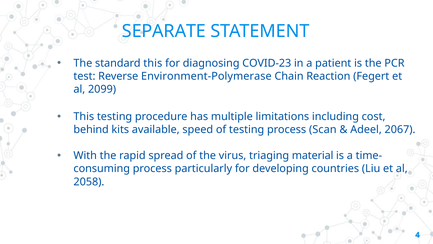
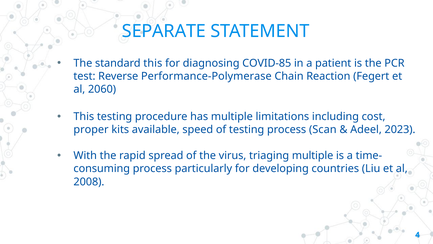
COVID-23: COVID-23 -> COVID-85
Environment-Polymerase: Environment-Polymerase -> Performance-Polymerase
2099: 2099 -> 2060
behind: behind -> proper
2067: 2067 -> 2023
triaging material: material -> multiple
2058: 2058 -> 2008
